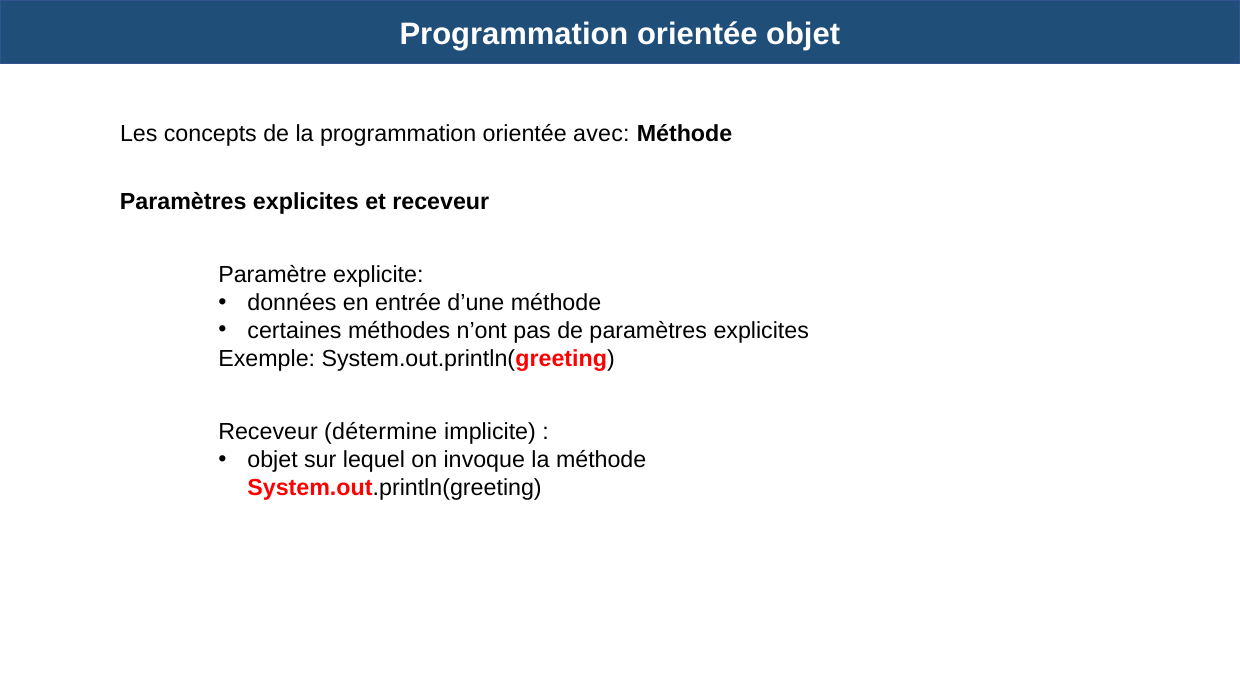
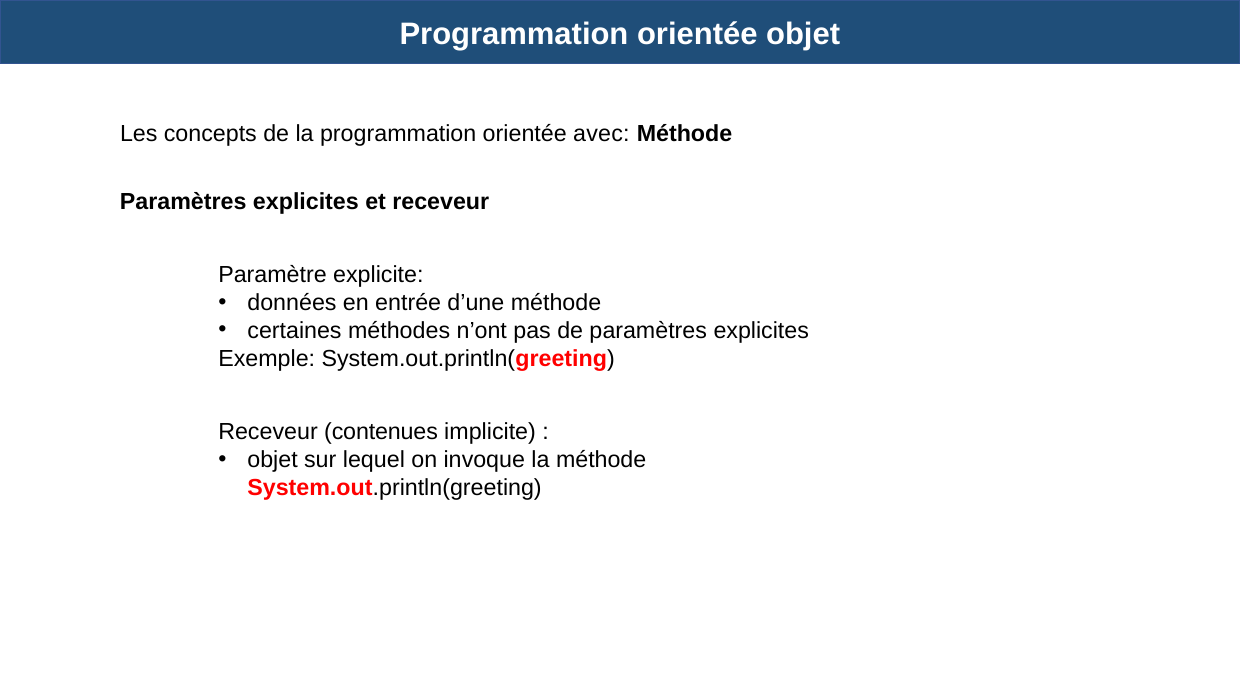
détermine: détermine -> contenues
